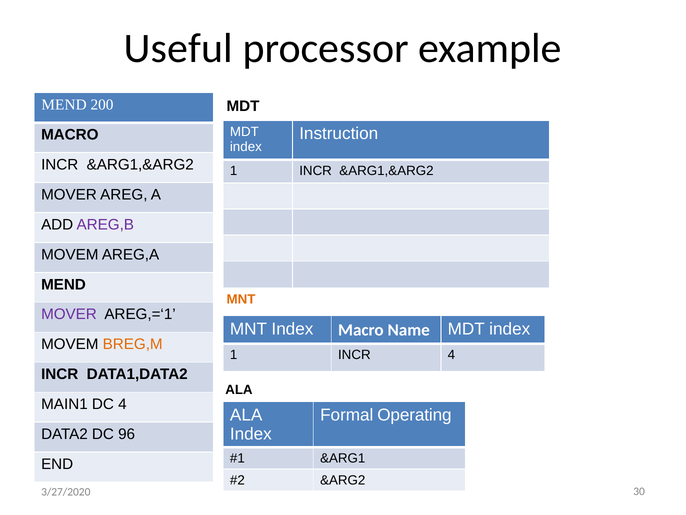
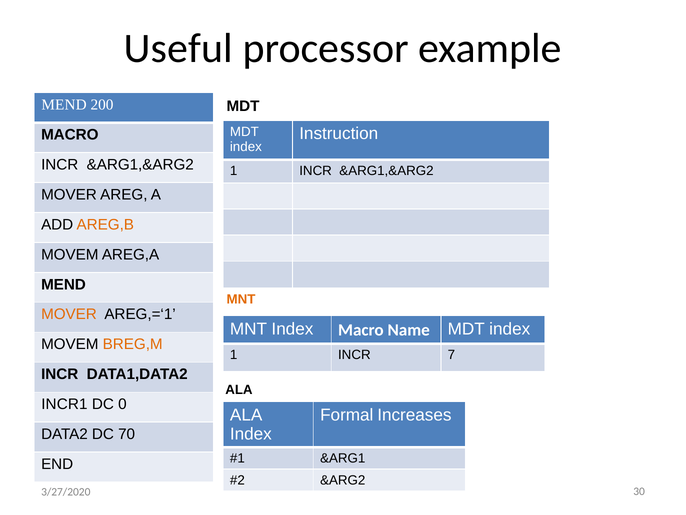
AREG,B colour: purple -> orange
MOVER at (69, 314) colour: purple -> orange
INCR 4: 4 -> 7
MAIN1: MAIN1 -> INCR1
DC 4: 4 -> 0
Operating: Operating -> Increases
96: 96 -> 70
